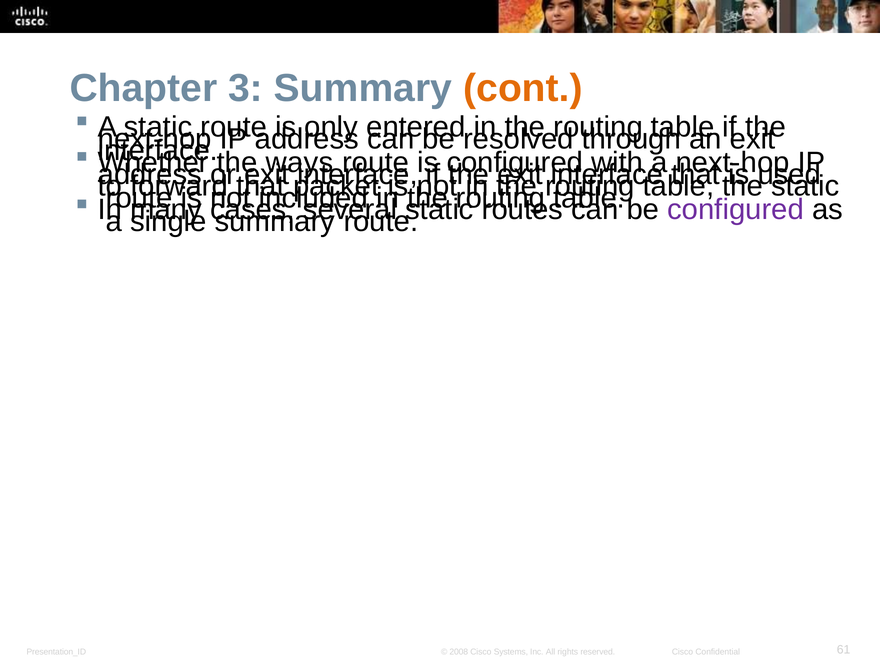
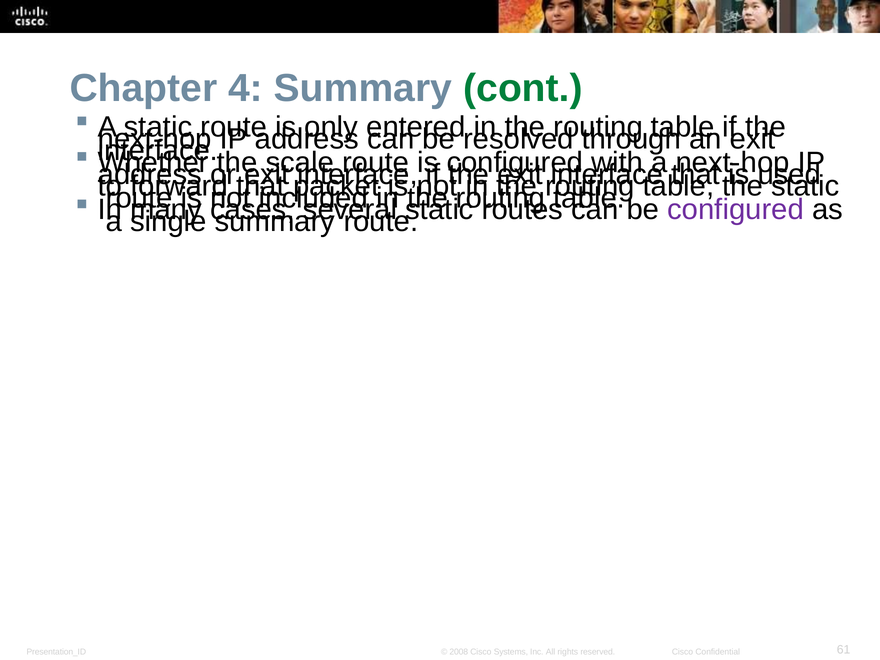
3: 3 -> 4
cont colour: orange -> green
ways: ways -> scale
